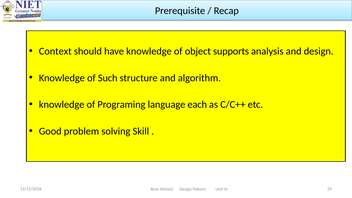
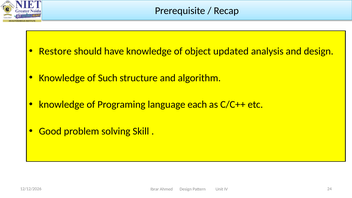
Context: Context -> Restore
supports: supports -> updated
